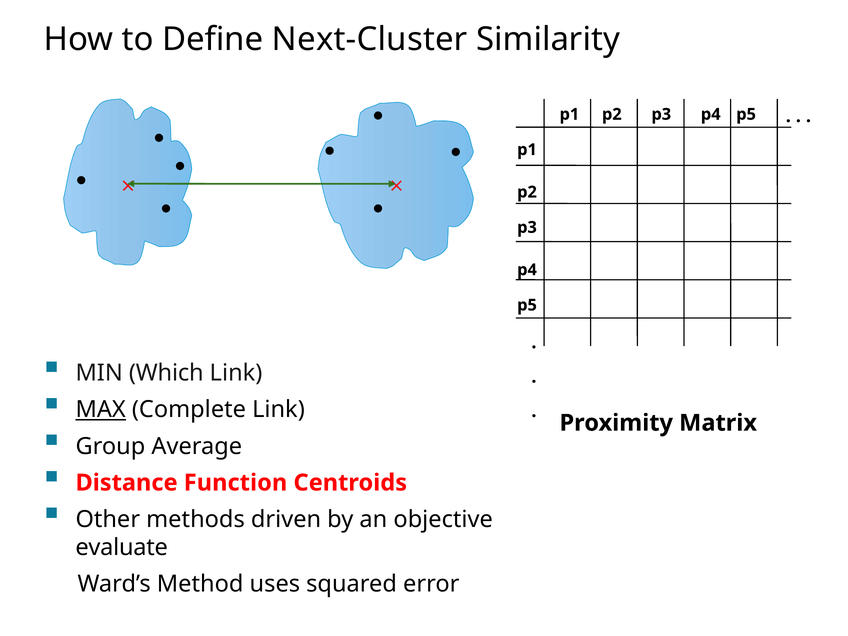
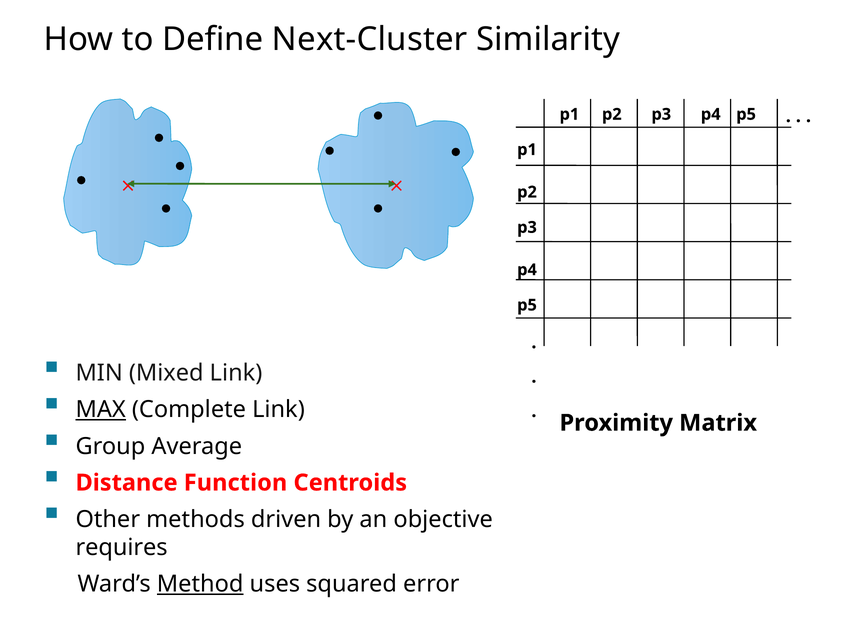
Which: Which -> Mixed
evaluate: evaluate -> requires
Method underline: none -> present
